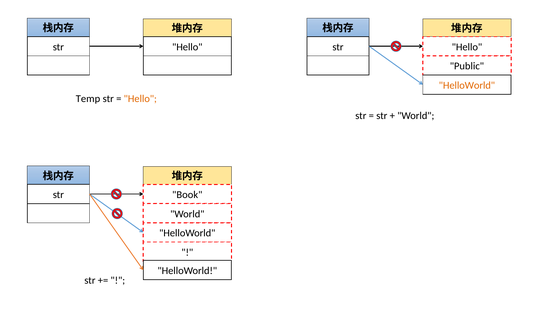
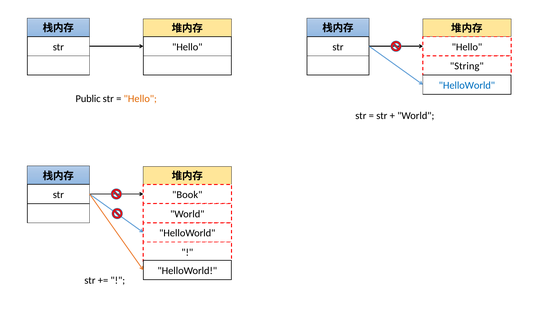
Public: Public -> String
HelloWorld at (467, 85) colour: orange -> blue
Temp: Temp -> Public
